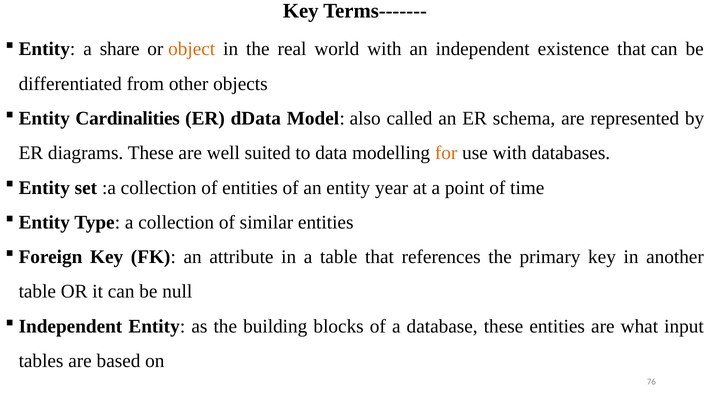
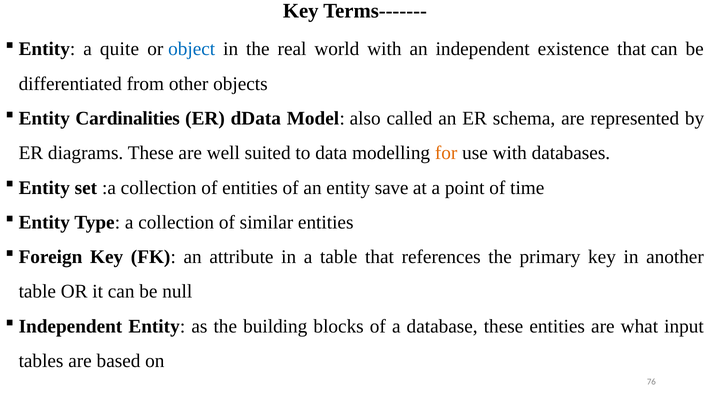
share: share -> quite
object colour: orange -> blue
year: year -> save
